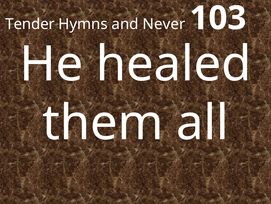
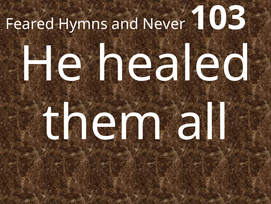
Tender: Tender -> Feared
